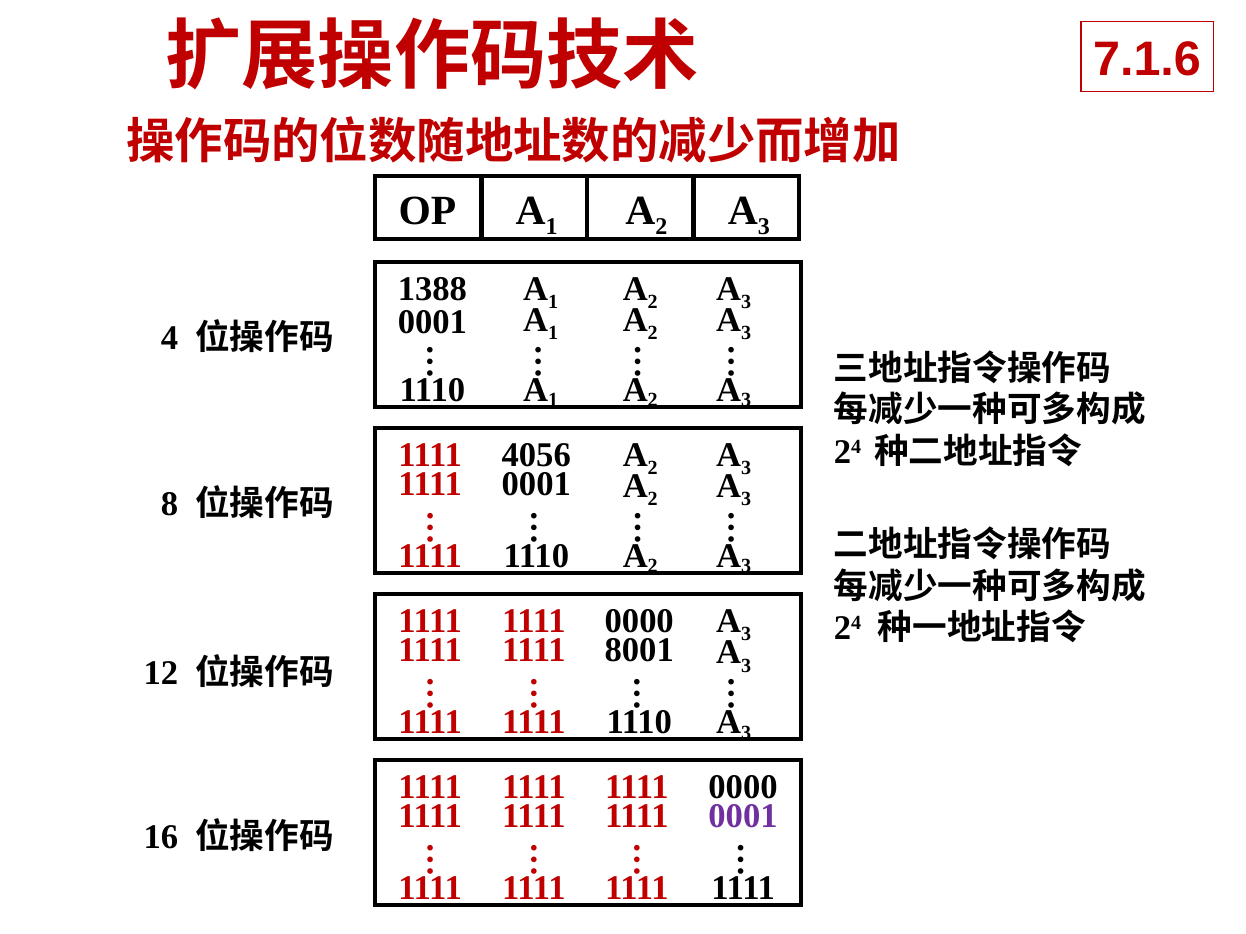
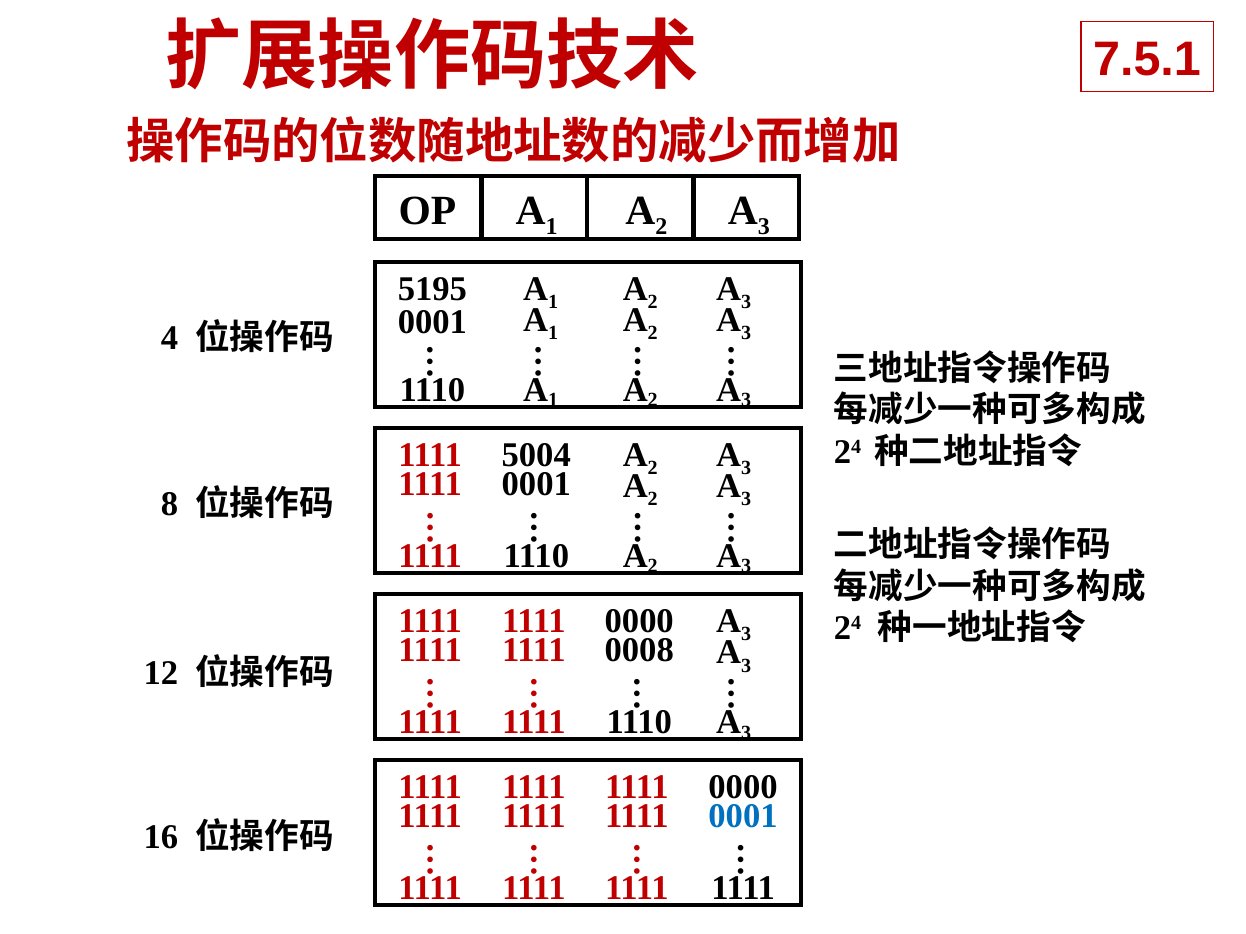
7.1.6: 7.1.6 -> 7.5.1
1388: 1388 -> 5195
4056: 4056 -> 5004
8001: 8001 -> 0008
0001 at (743, 816) colour: purple -> blue
